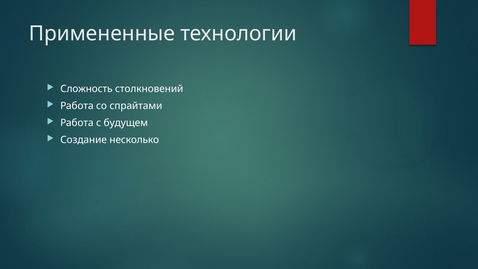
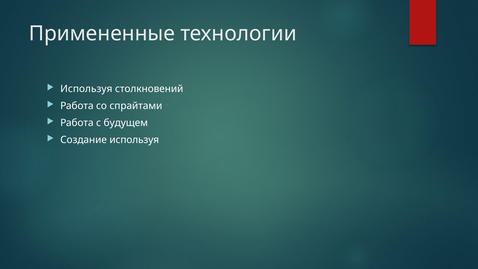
Сложность at (86, 89): Сложность -> Используя
Создание несколько: несколько -> используя
